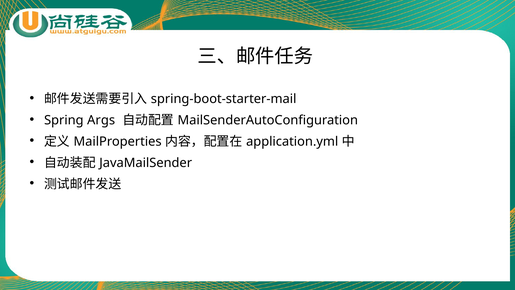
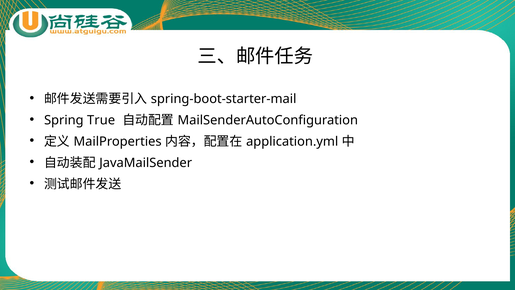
Args: Args -> True
